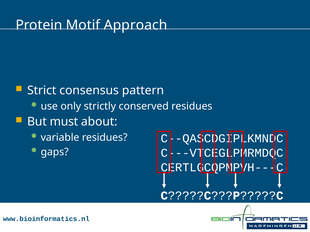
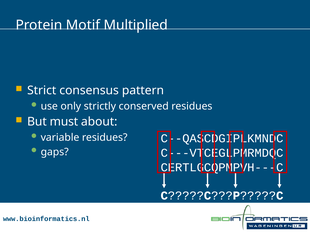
Approach: Approach -> Multiplied
